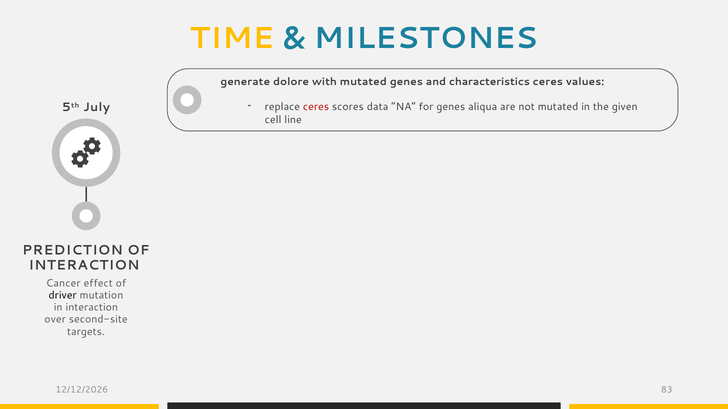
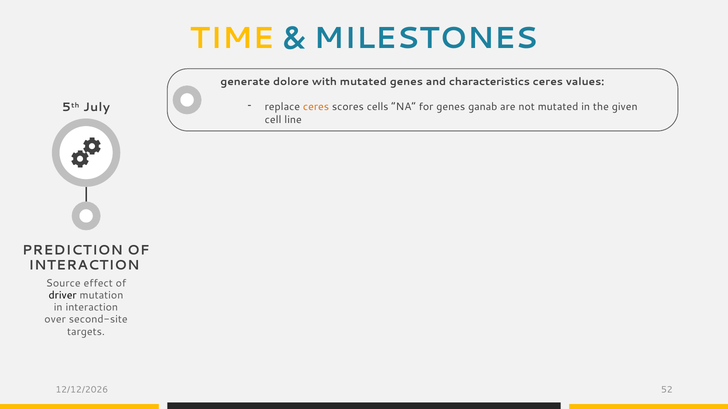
ceres at (316, 107) colour: red -> orange
data: data -> cells
aliqua: aliqua -> ganab
Cancer: Cancer -> Source
83: 83 -> 52
